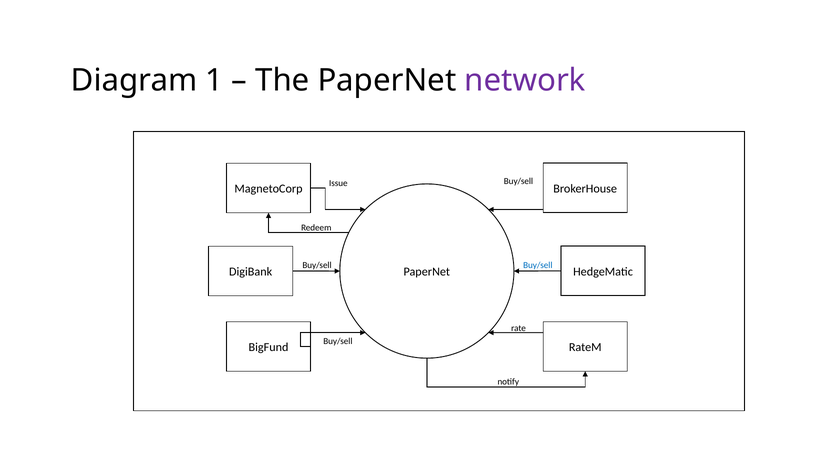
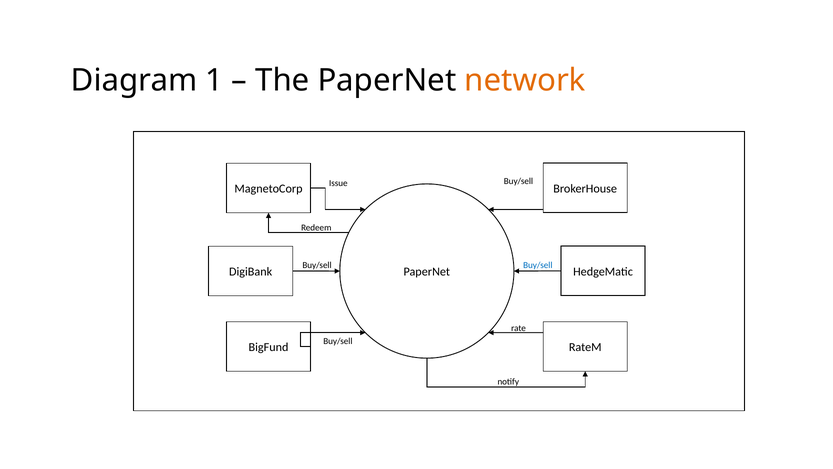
network colour: purple -> orange
